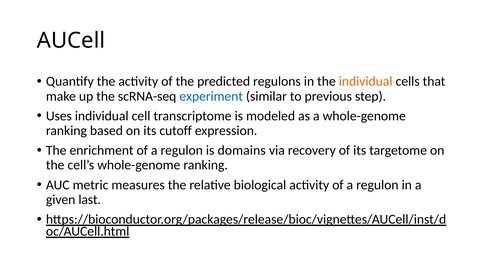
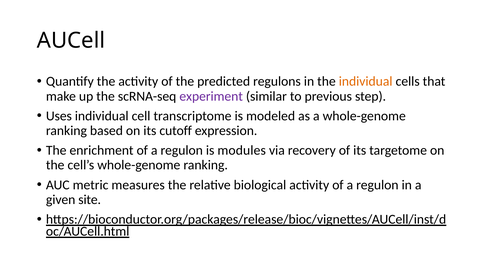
experiment colour: blue -> purple
domains: domains -> modules
last: last -> site
